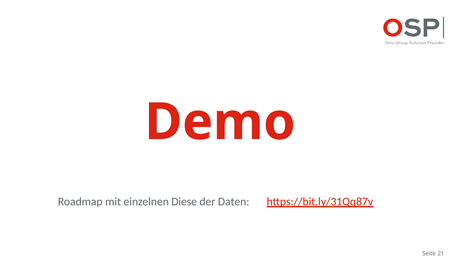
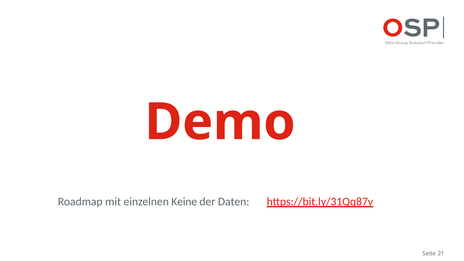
Diese: Diese -> Keine
